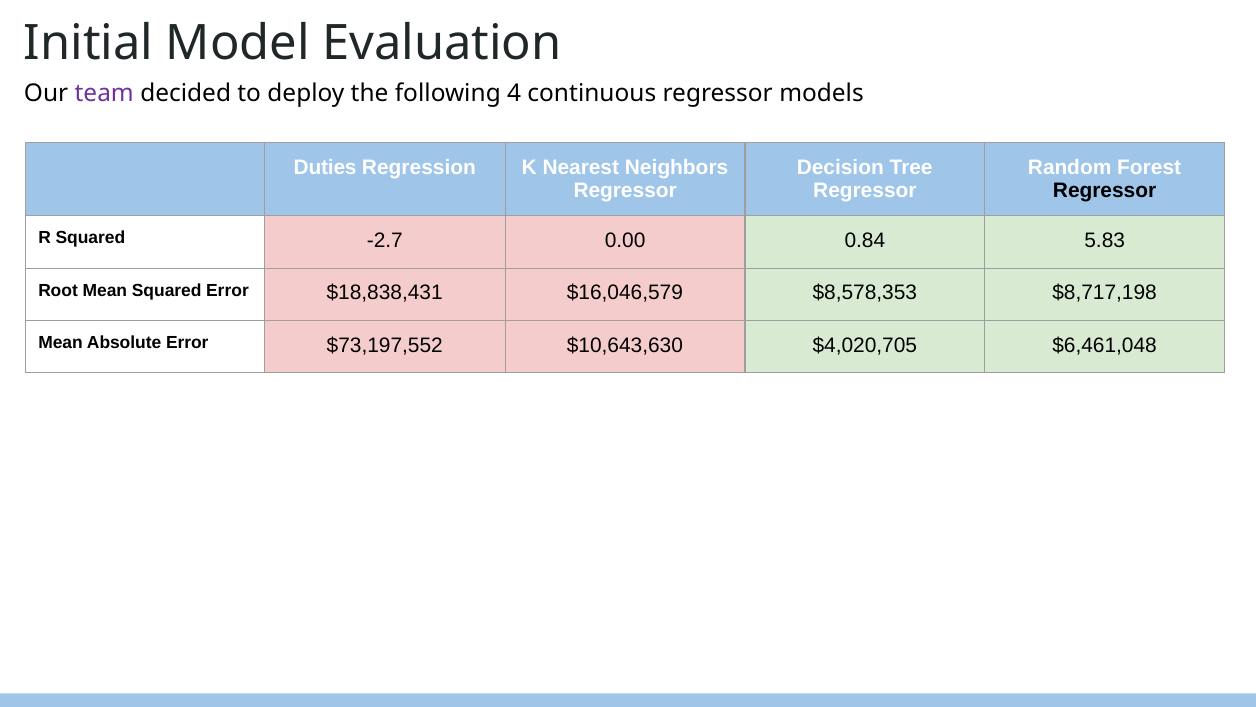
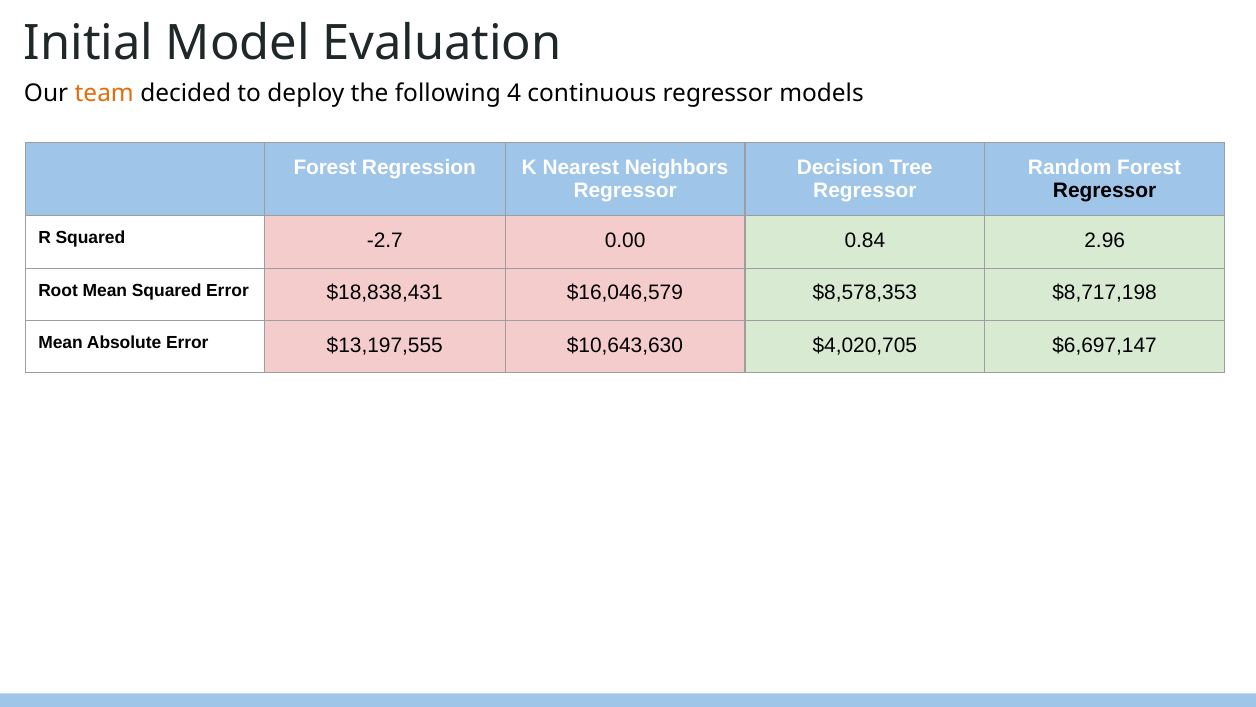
team colour: purple -> orange
Duties at (325, 167): Duties -> Forest
5.83: 5.83 -> 2.96
$73,197,552: $73,197,552 -> $13,197,555
$6,461,048: $6,461,048 -> $6,697,147
